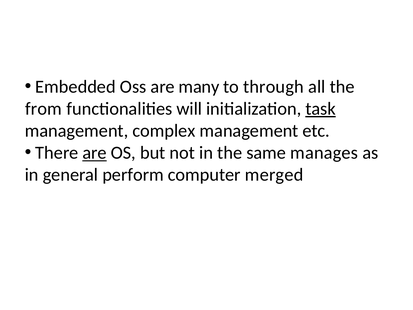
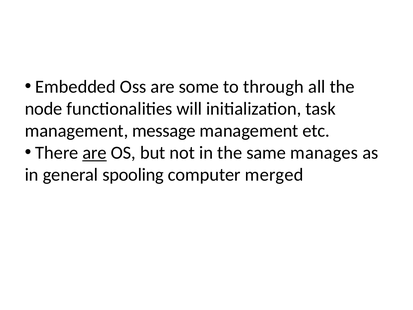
many: many -> some
from: from -> node
task underline: present -> none
complex: complex -> message
perform: perform -> spooling
